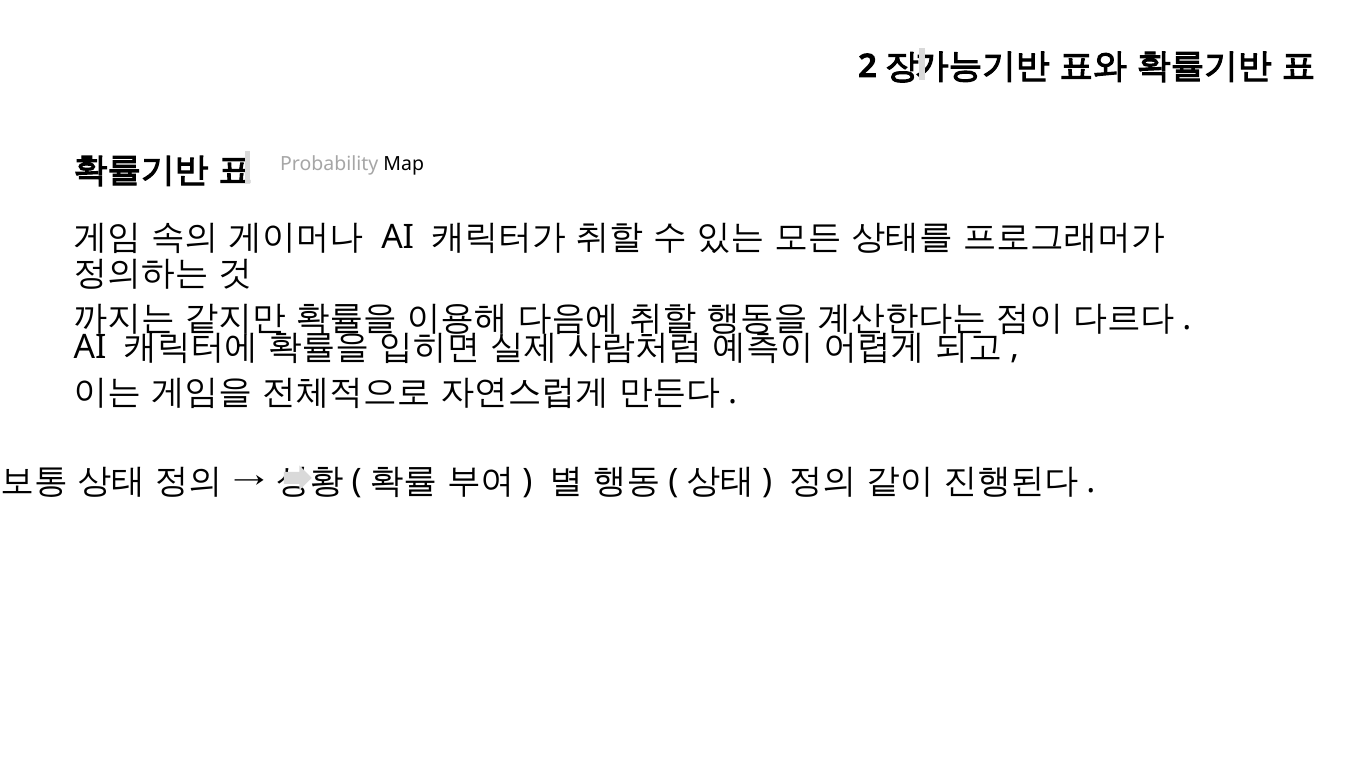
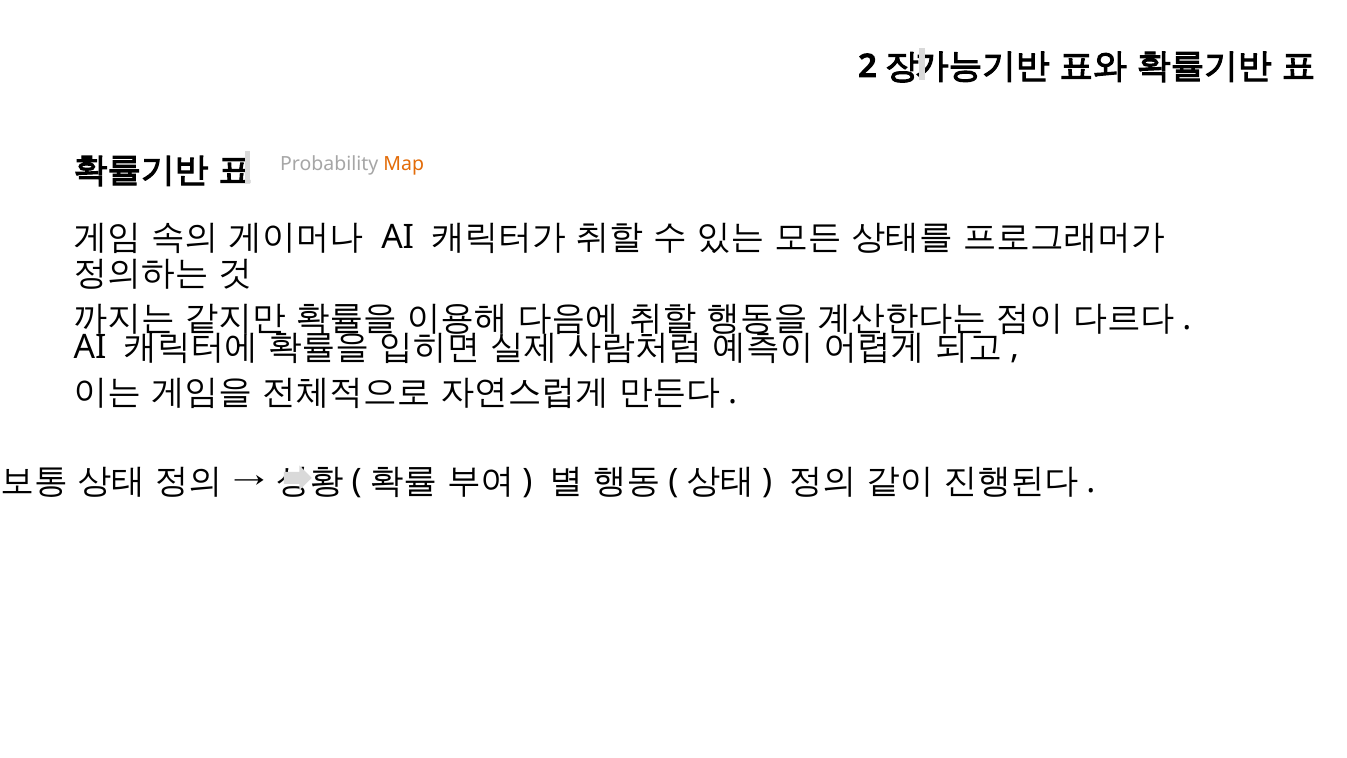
Map colour: black -> orange
